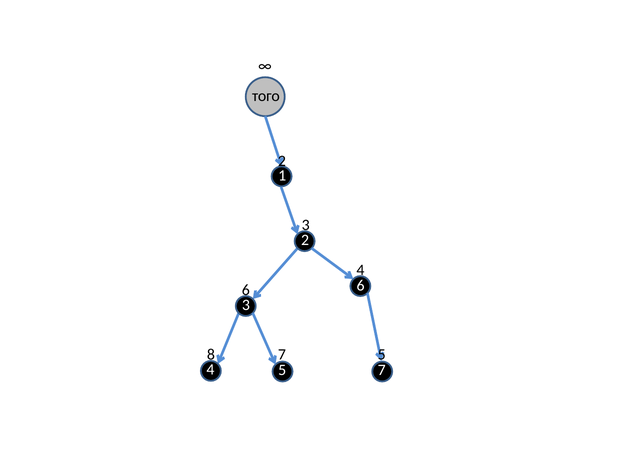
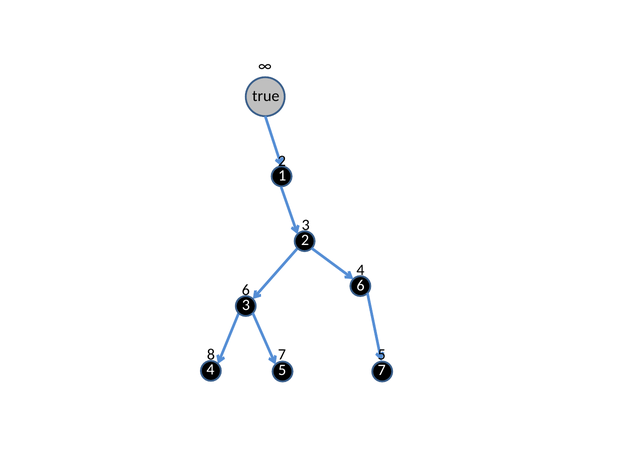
того: того -> true
